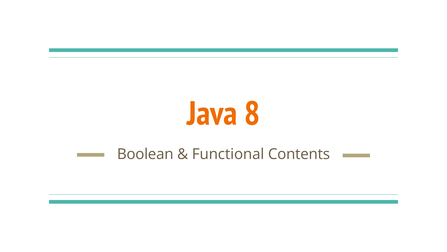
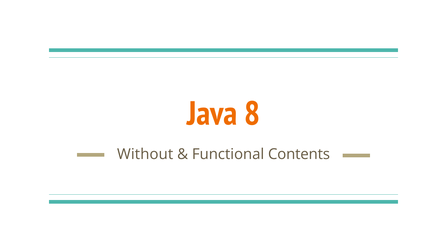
Boolean: Boolean -> Without
